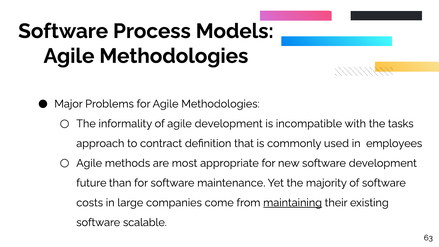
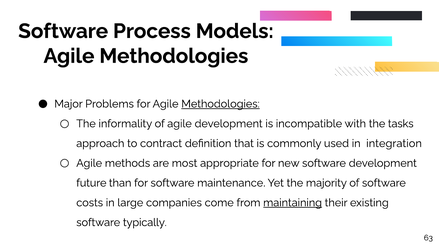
Methodologies at (220, 104) underline: none -> present
employees: employees -> integration
scalable: scalable -> typically
